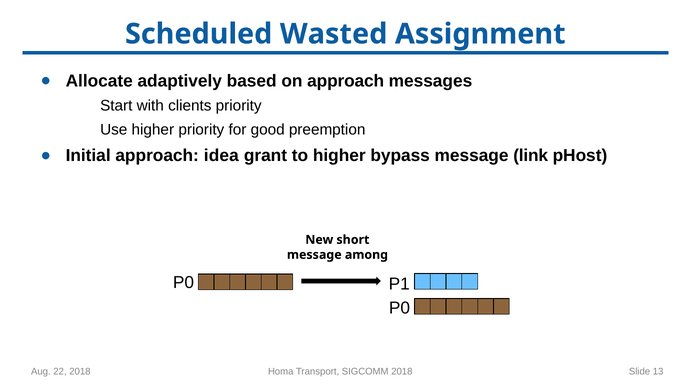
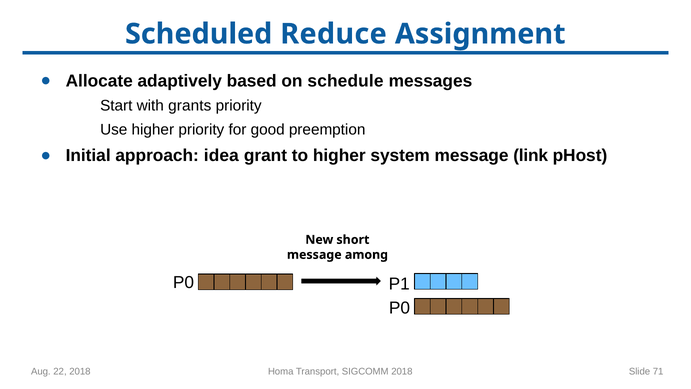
Wasted: Wasted -> Reduce
on approach: approach -> schedule
clients: clients -> grants
bypass: bypass -> system
13: 13 -> 71
